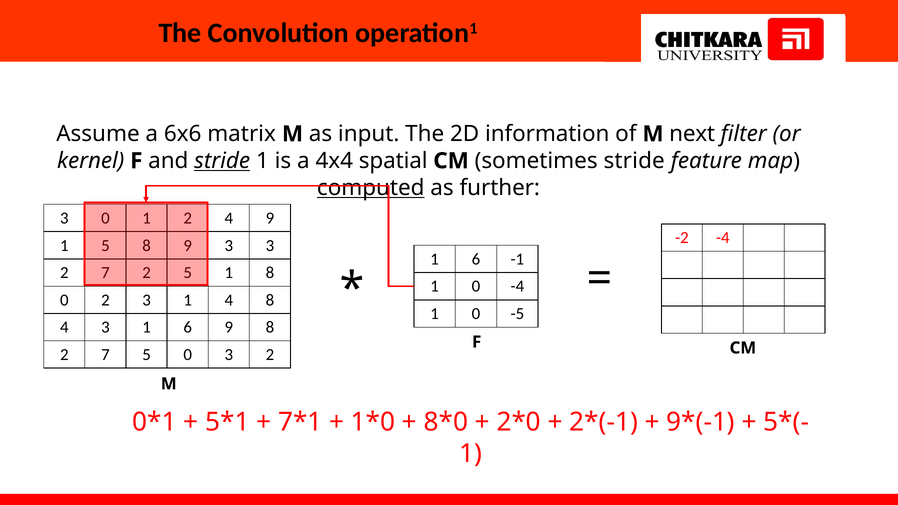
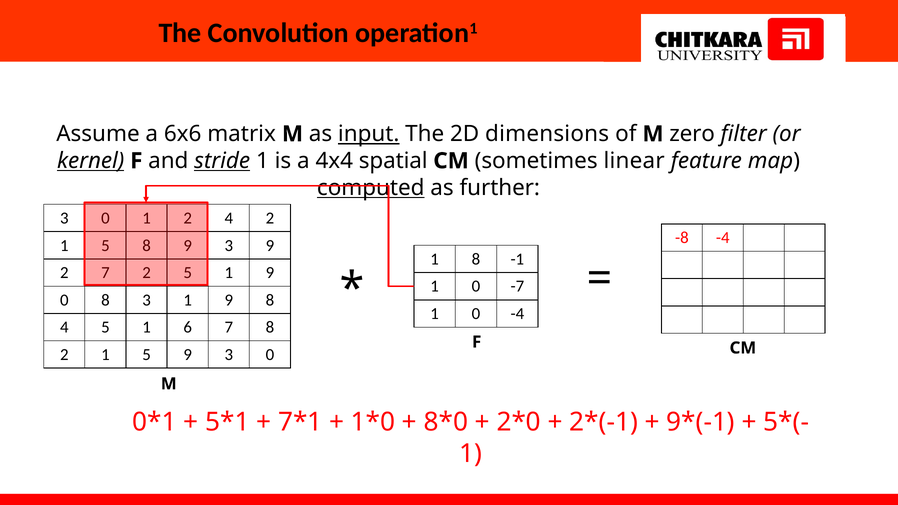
input underline: none -> present
information: information -> dimensions
next: next -> zero
kernel underline: none -> present
sometimes stride: stride -> linear
4 9: 9 -> 2
-2: -2 -> -8
3 3: 3 -> 9
6 at (476, 259): 6 -> 8
8 at (270, 273): 8 -> 9
0 -4: -4 -> -7
0 2: 2 -> 8
3 1 4: 4 -> 9
0 -5: -5 -> -4
4 3: 3 -> 5
6 9: 9 -> 7
7 at (105, 355): 7 -> 1
5 0: 0 -> 9
2 at (270, 355): 2 -> 0
